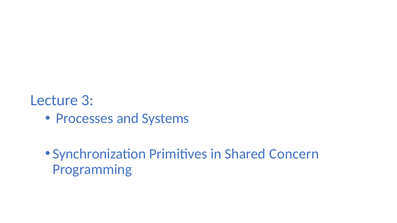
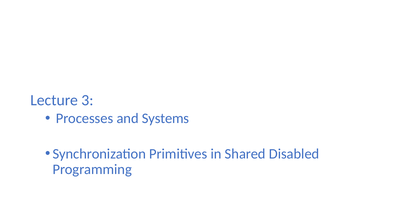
Concern: Concern -> Disabled
